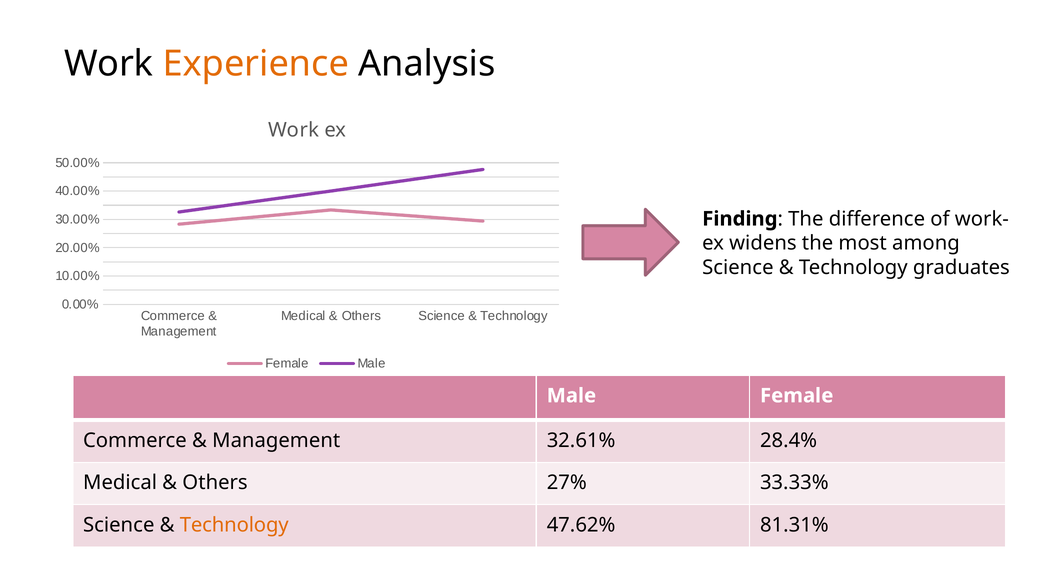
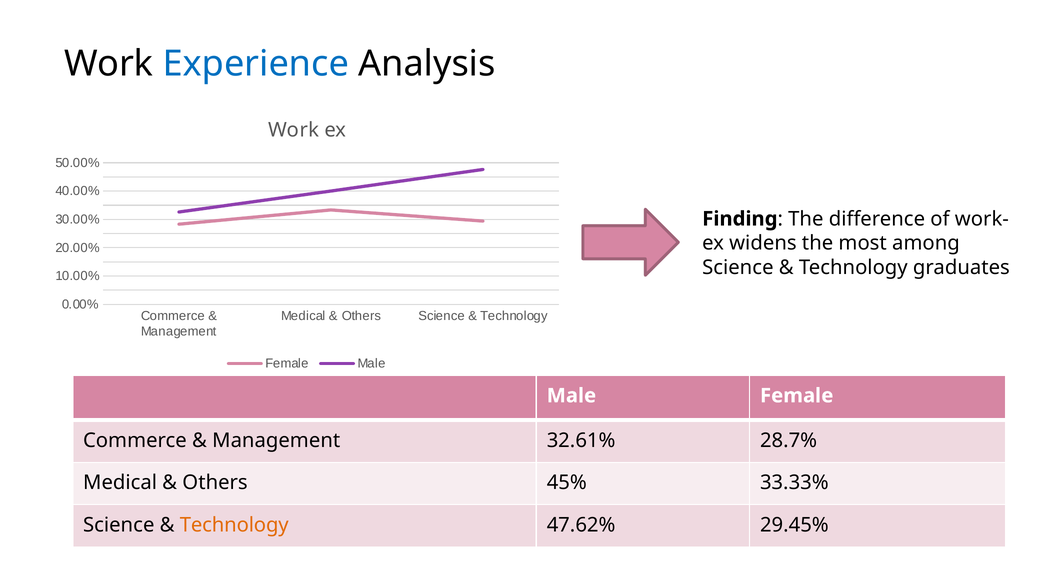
Experience colour: orange -> blue
28.4%: 28.4% -> 28.7%
27%: 27% -> 45%
81.31%: 81.31% -> 29.45%
